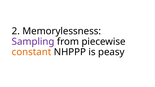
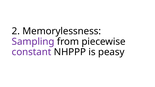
constant colour: orange -> purple
